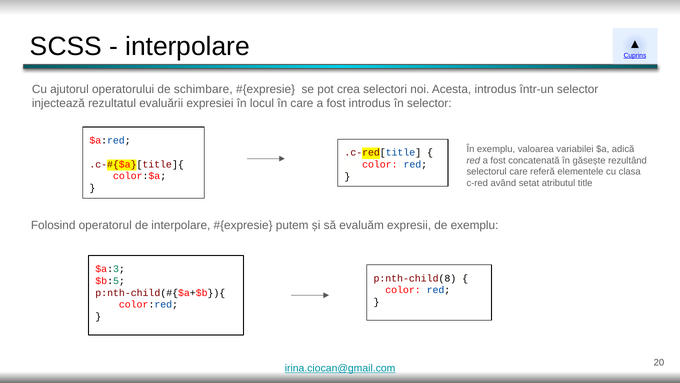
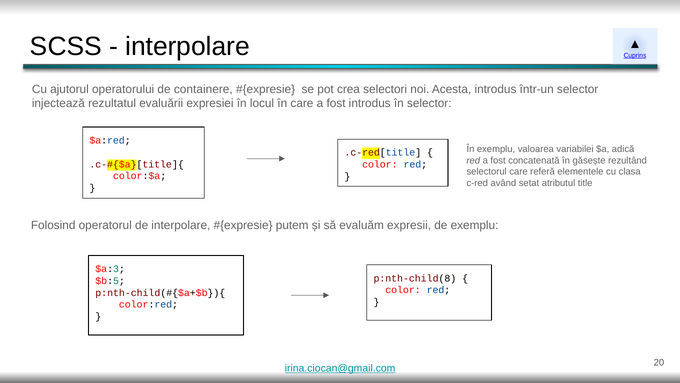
schimbare: schimbare -> containere
